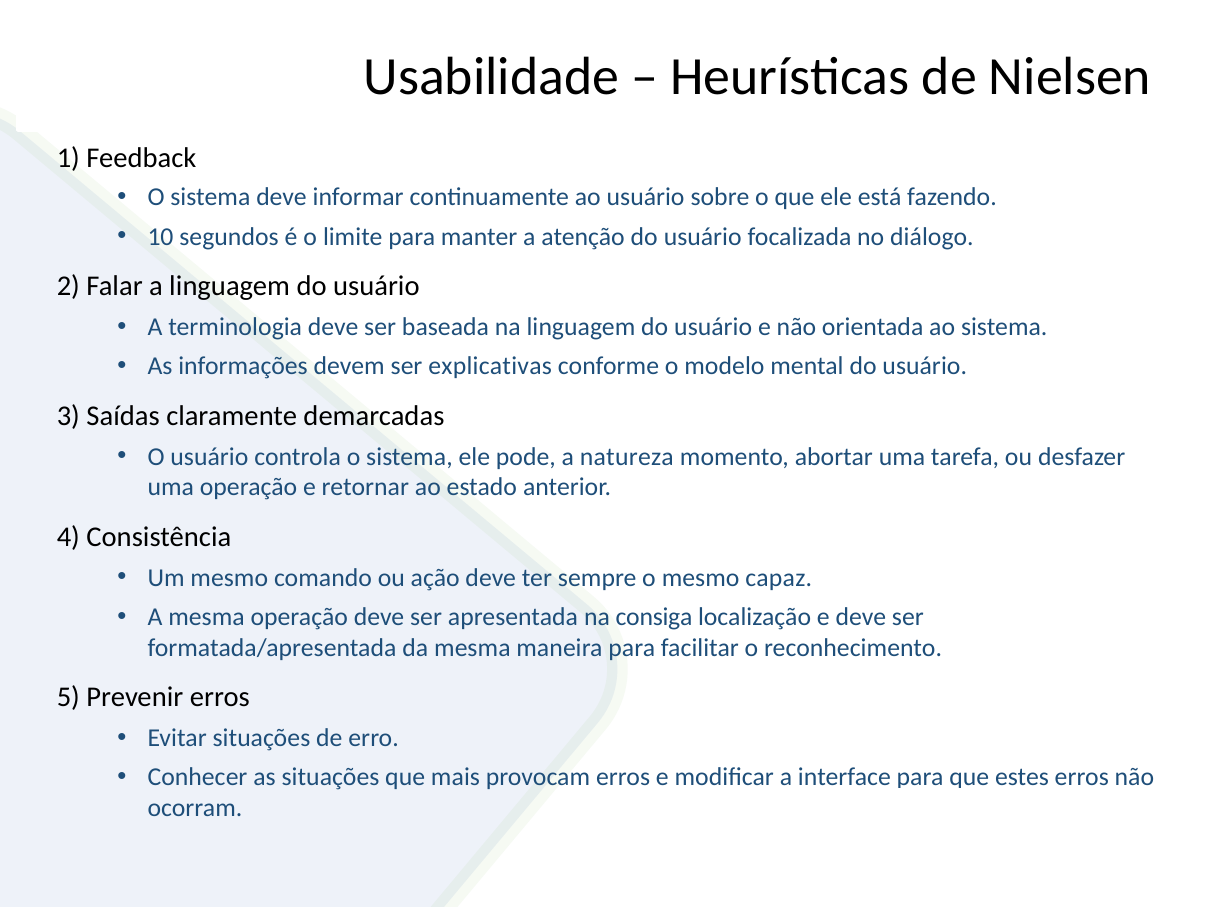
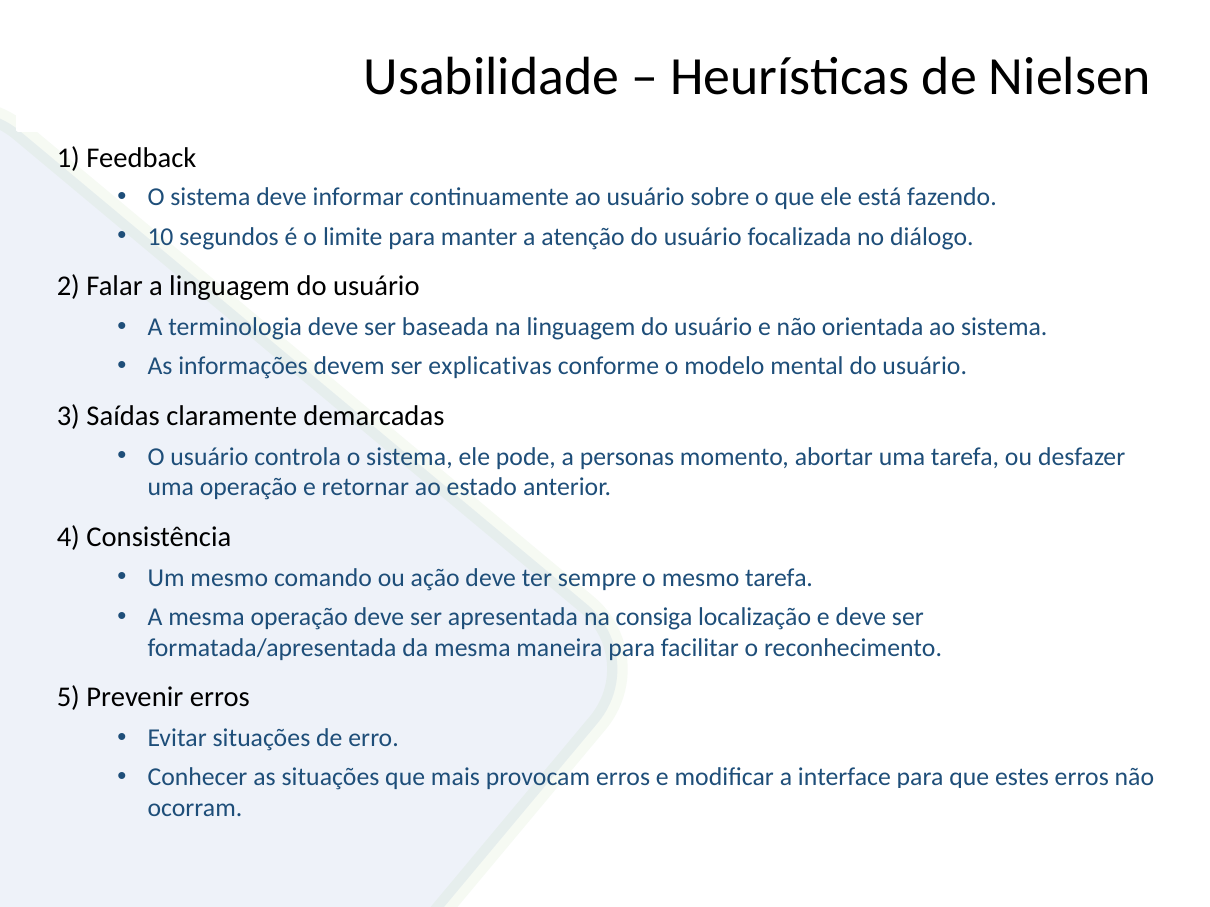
natureza: natureza -> personas
mesmo capaz: capaz -> tarefa
